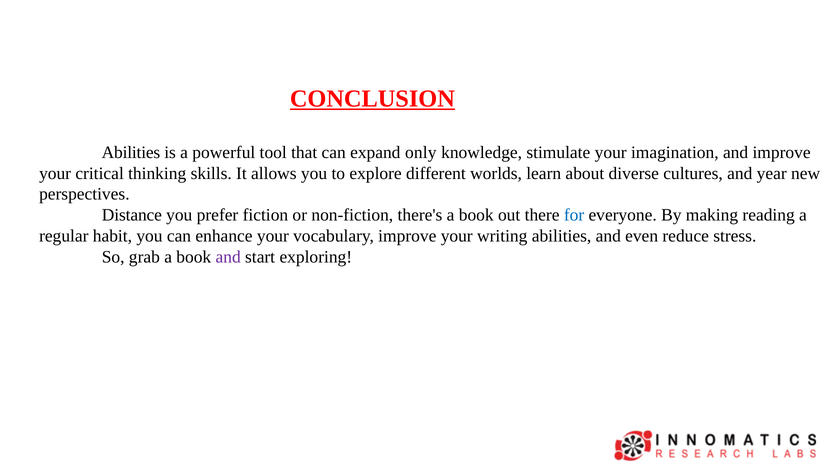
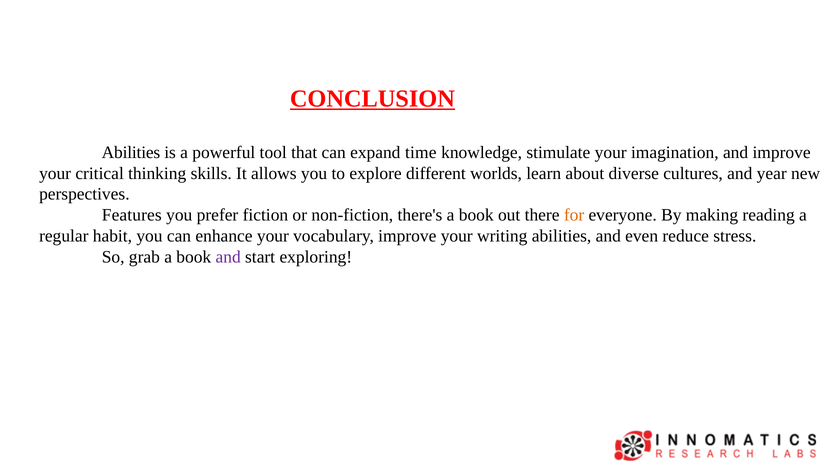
only: only -> time
Distance: Distance -> Features
for colour: blue -> orange
